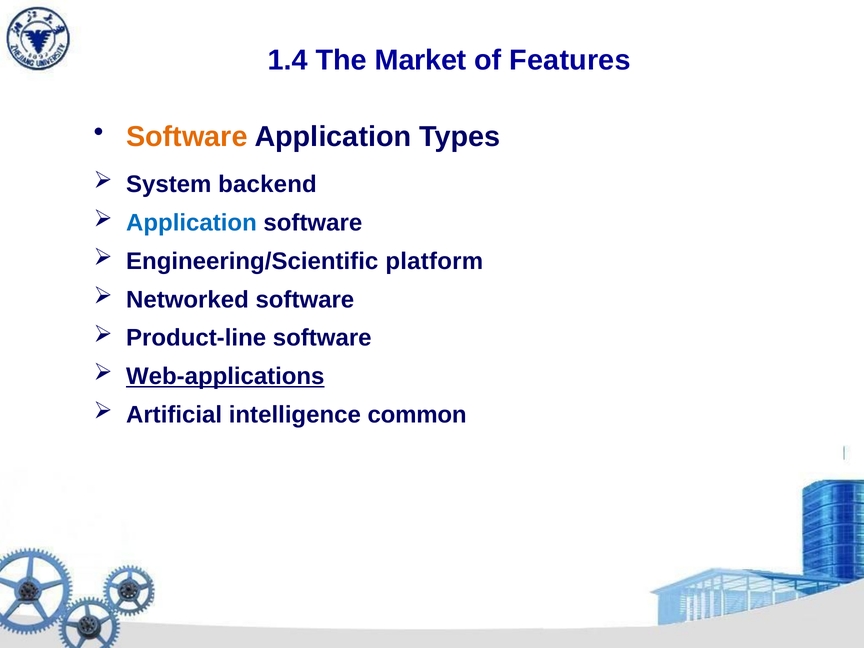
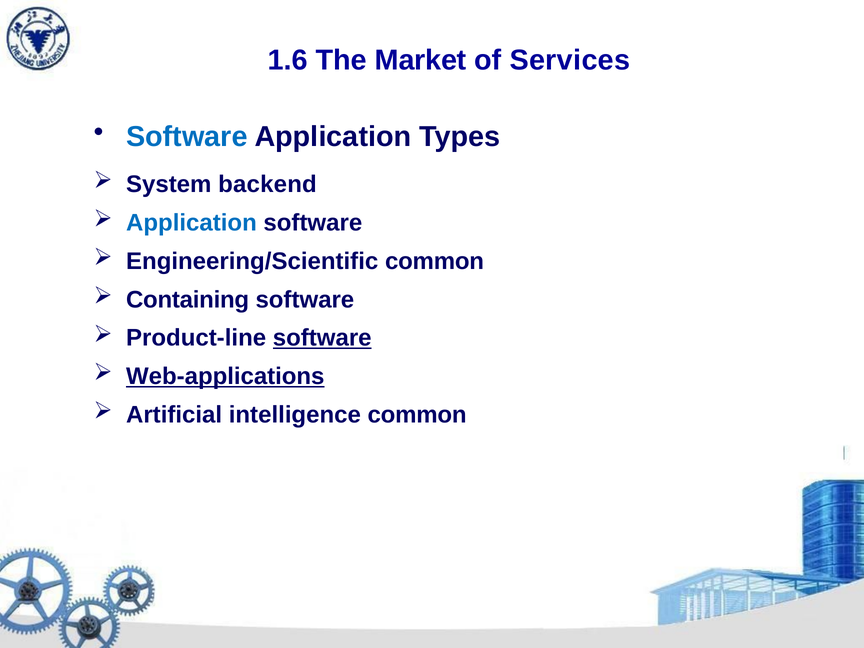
1.4: 1.4 -> 1.6
Features: Features -> Services
Software at (187, 137) colour: orange -> blue
Engineering/Scientific platform: platform -> common
Networked: Networked -> Containing
software at (322, 338) underline: none -> present
